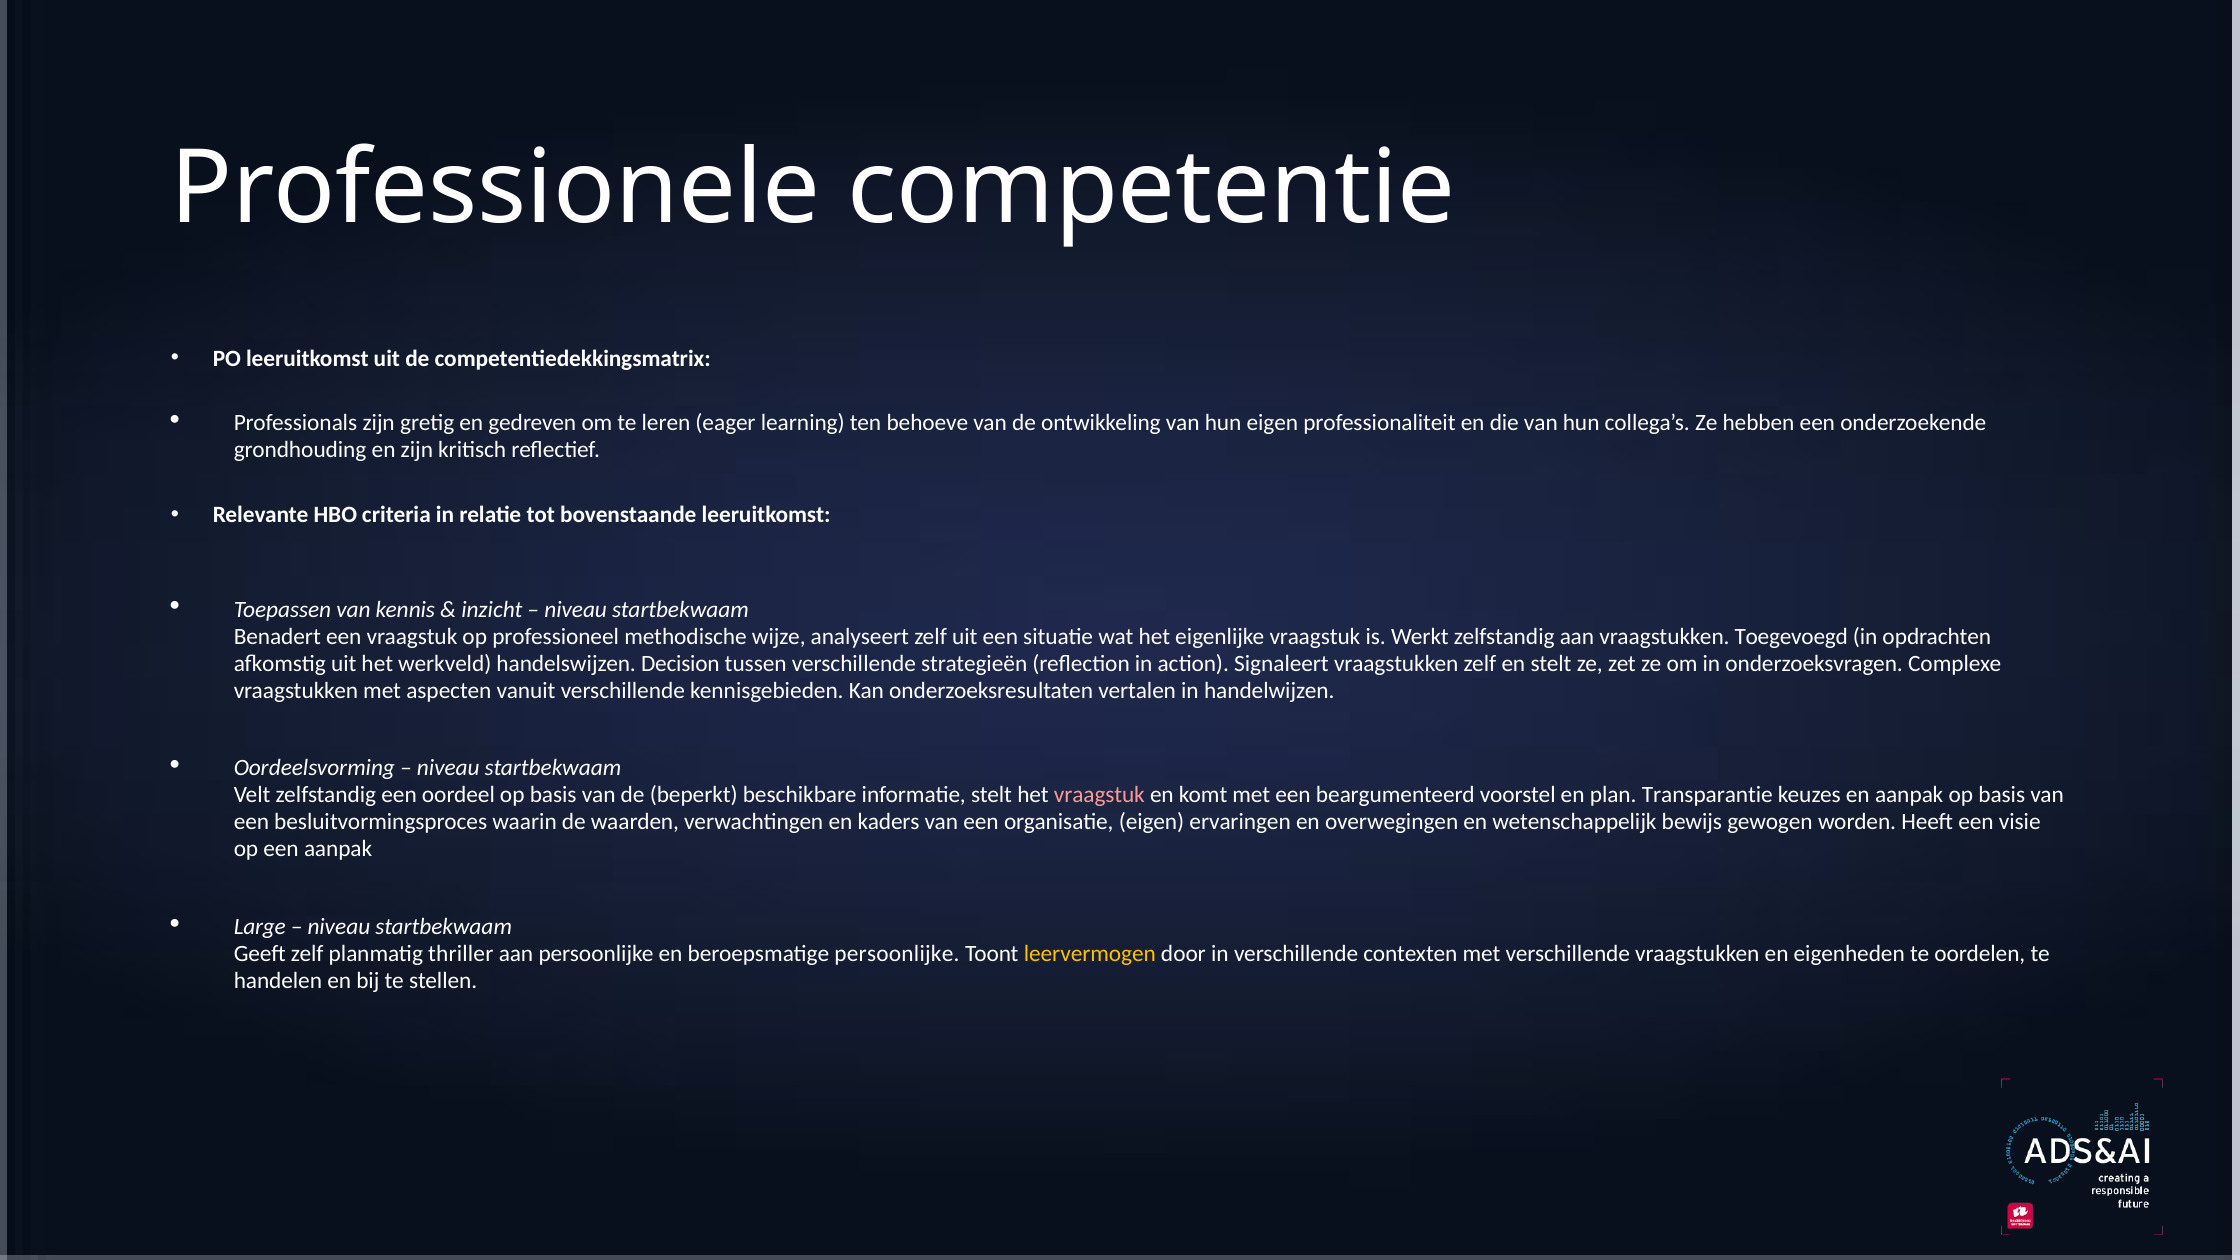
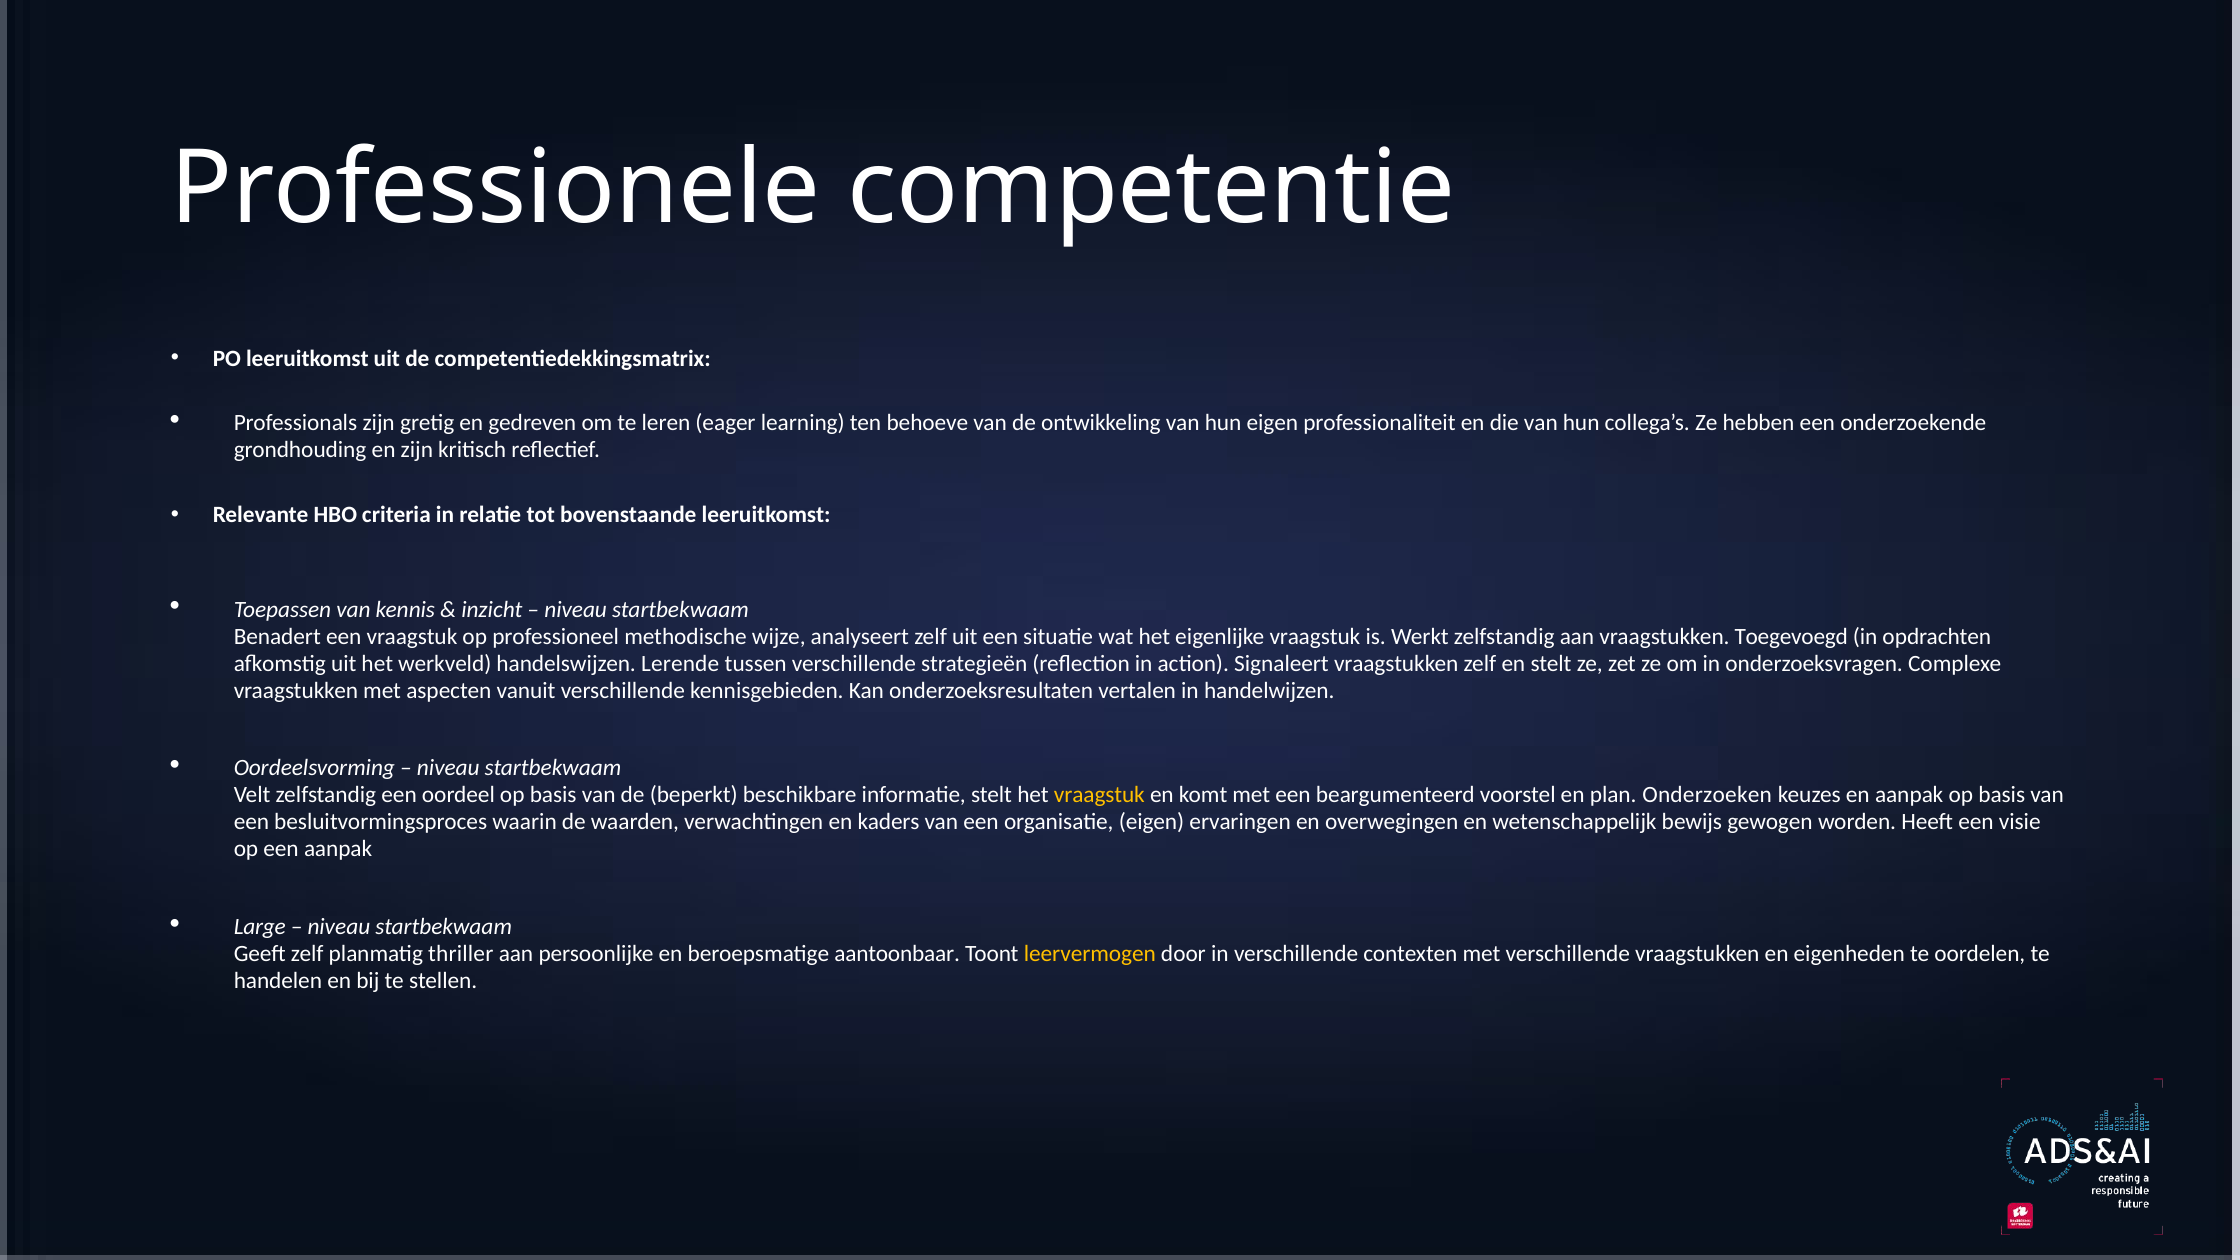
Decision: Decision -> Lerende
vraagstuk at (1099, 795) colour: pink -> yellow
Transparantie: Transparantie -> Onderzoeken
beroepsmatige persoonlijke: persoonlijke -> aantoonbaar
